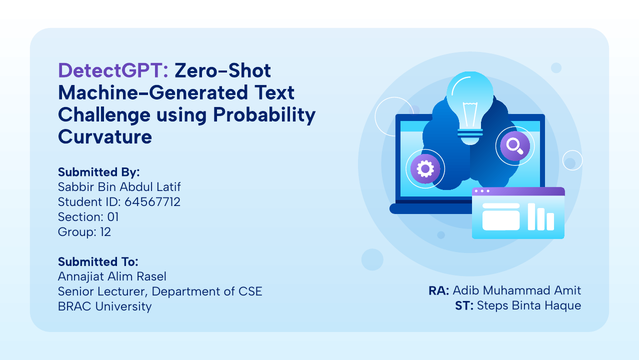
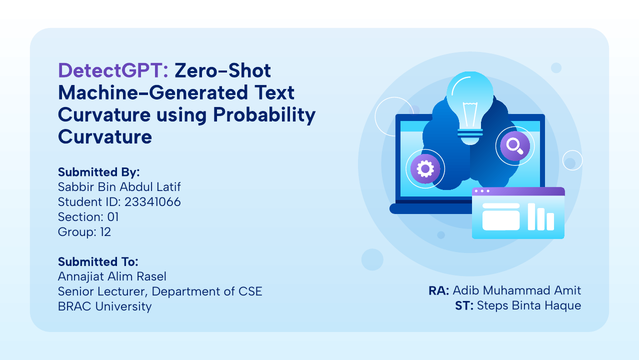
Challenge at (104, 114): Challenge -> Curvature
64567712: 64567712 -> 23341066
